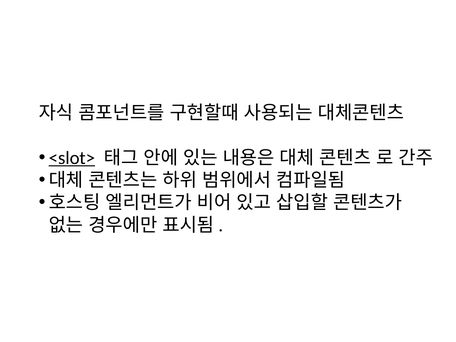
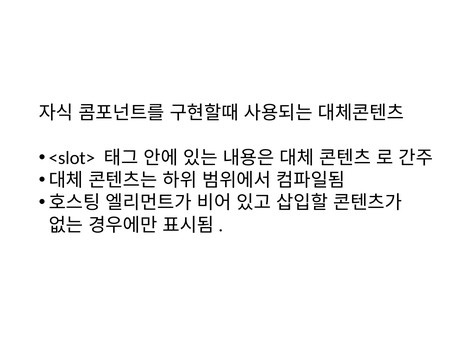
<slot> underline: present -> none
